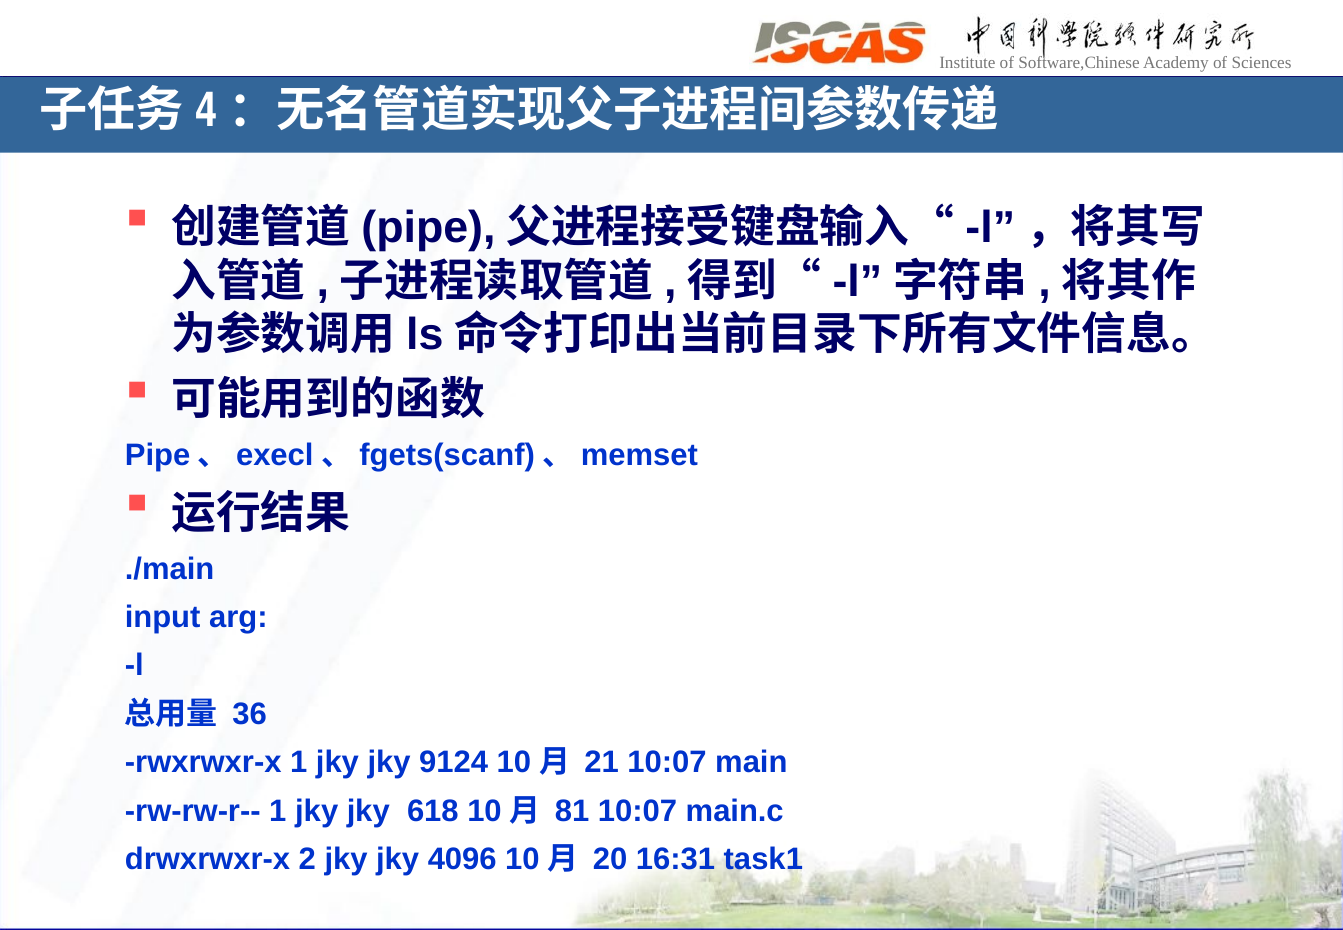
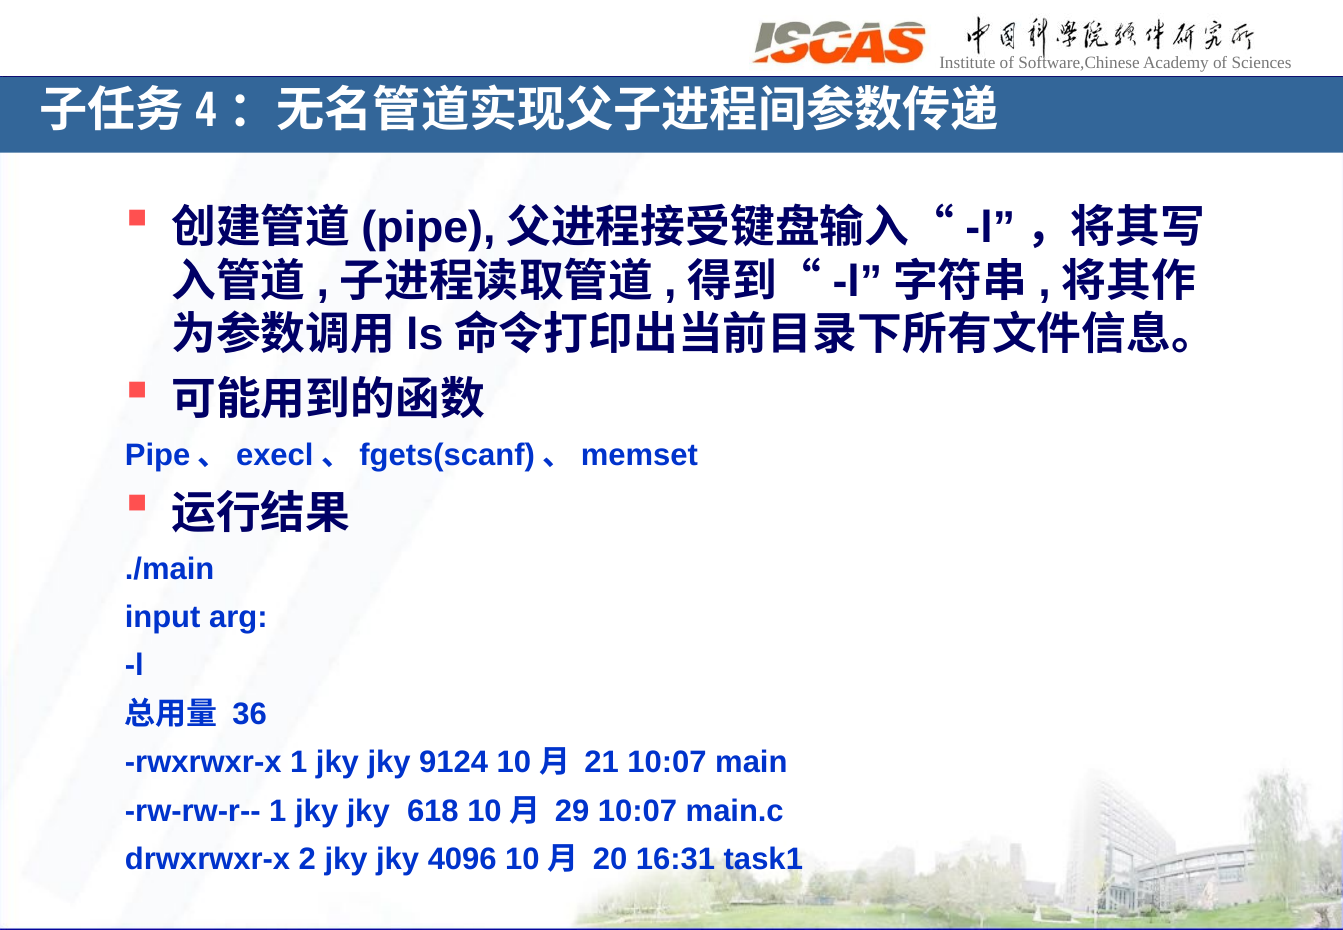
81: 81 -> 29
